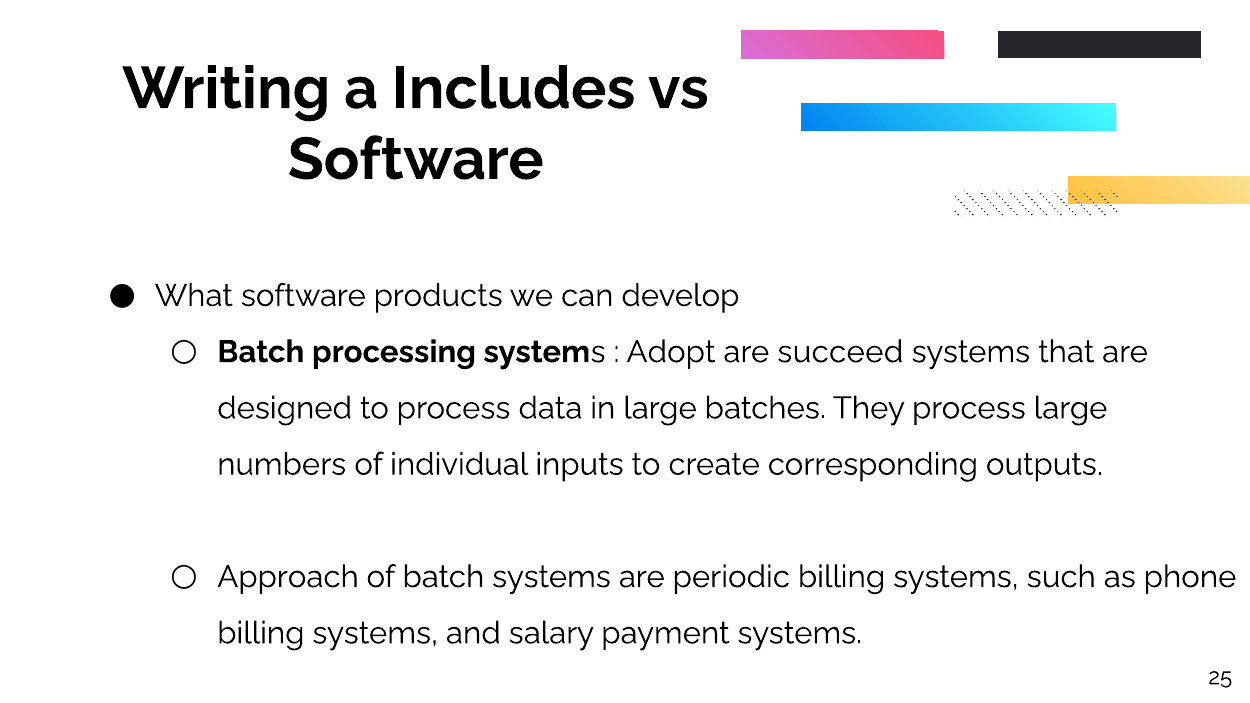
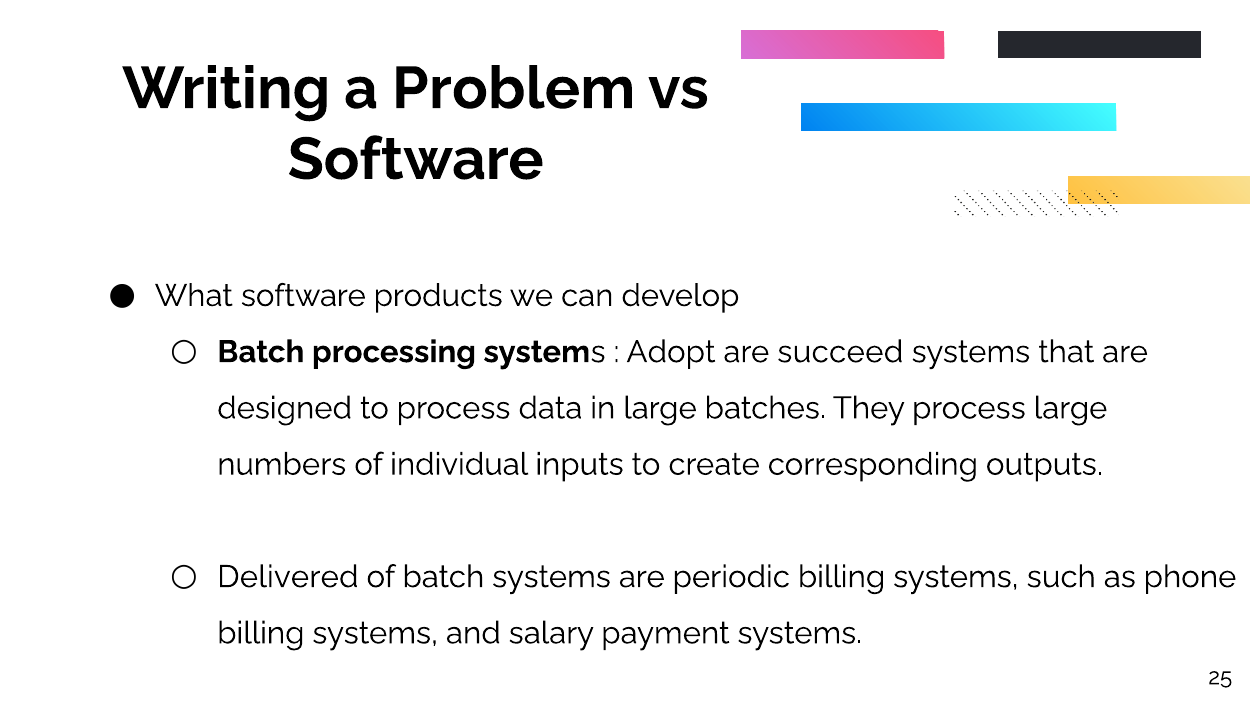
Includes: Includes -> Problem
Approach: Approach -> Delivered
